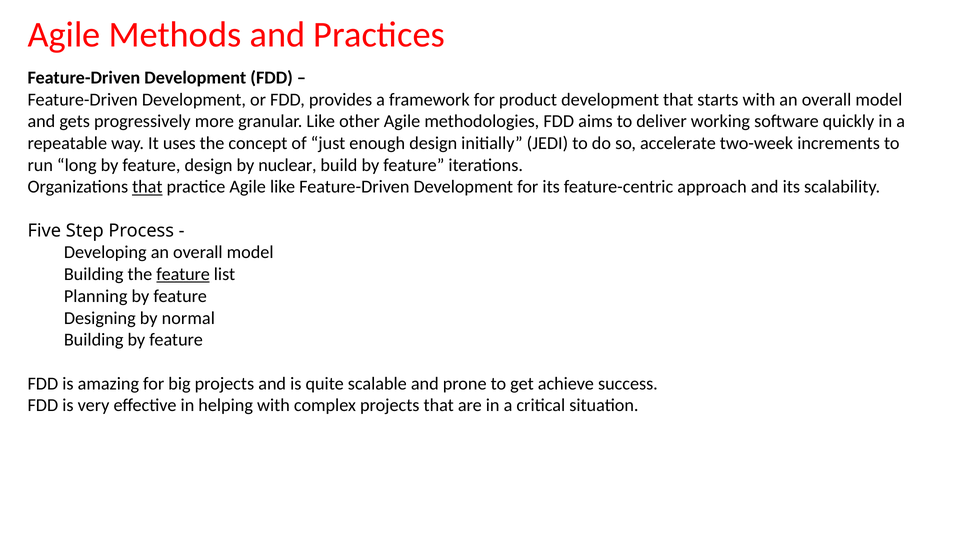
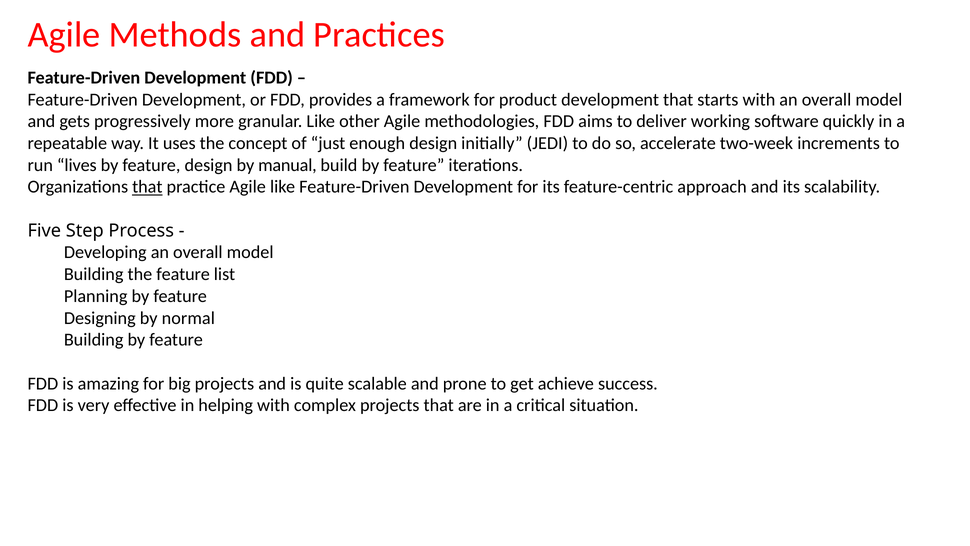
long: long -> lives
nuclear: nuclear -> manual
feature at (183, 274) underline: present -> none
